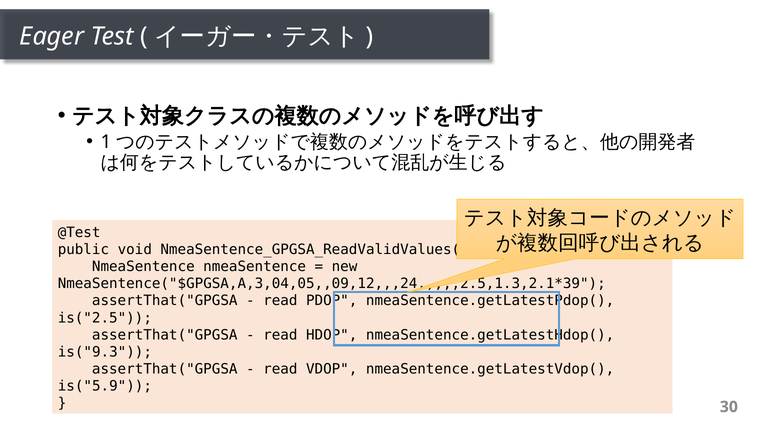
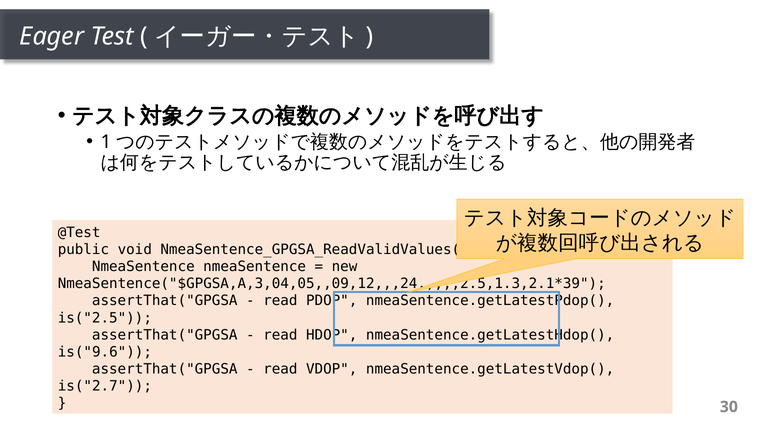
is("9.3: is("9.3 -> is("9.6
is("5.9: is("5.9 -> is("2.7
